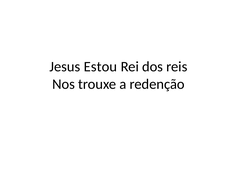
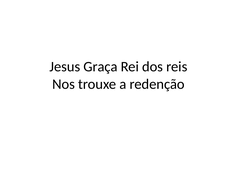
Estou: Estou -> Graça
